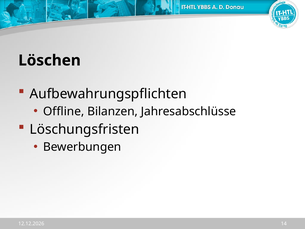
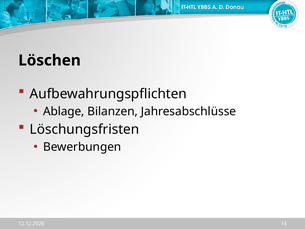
Offline: Offline -> Ablage
